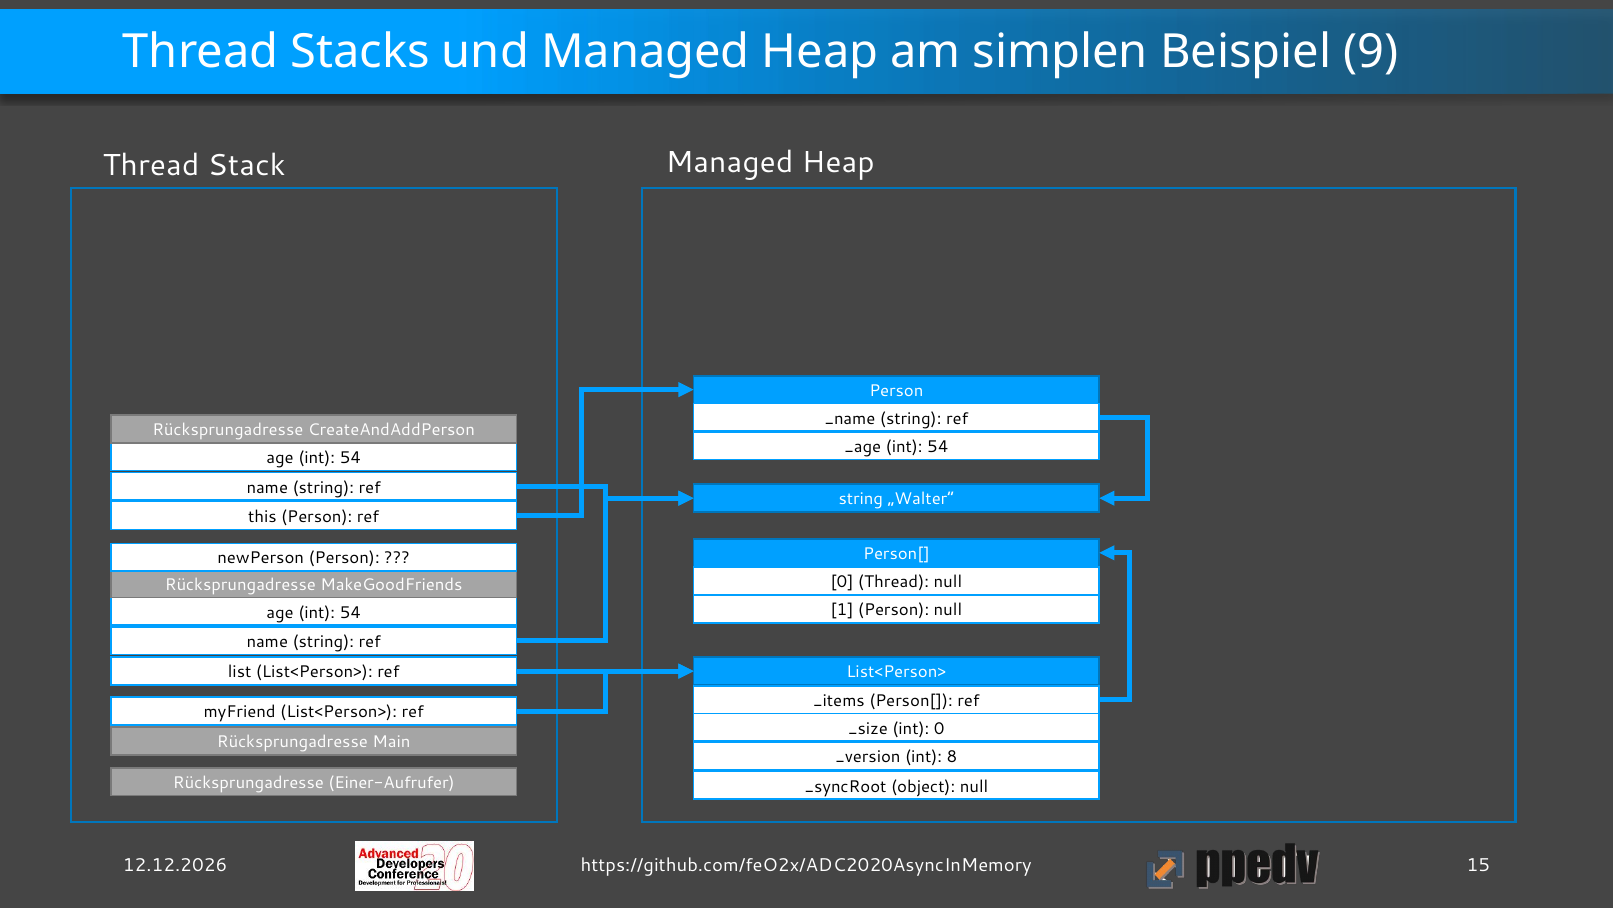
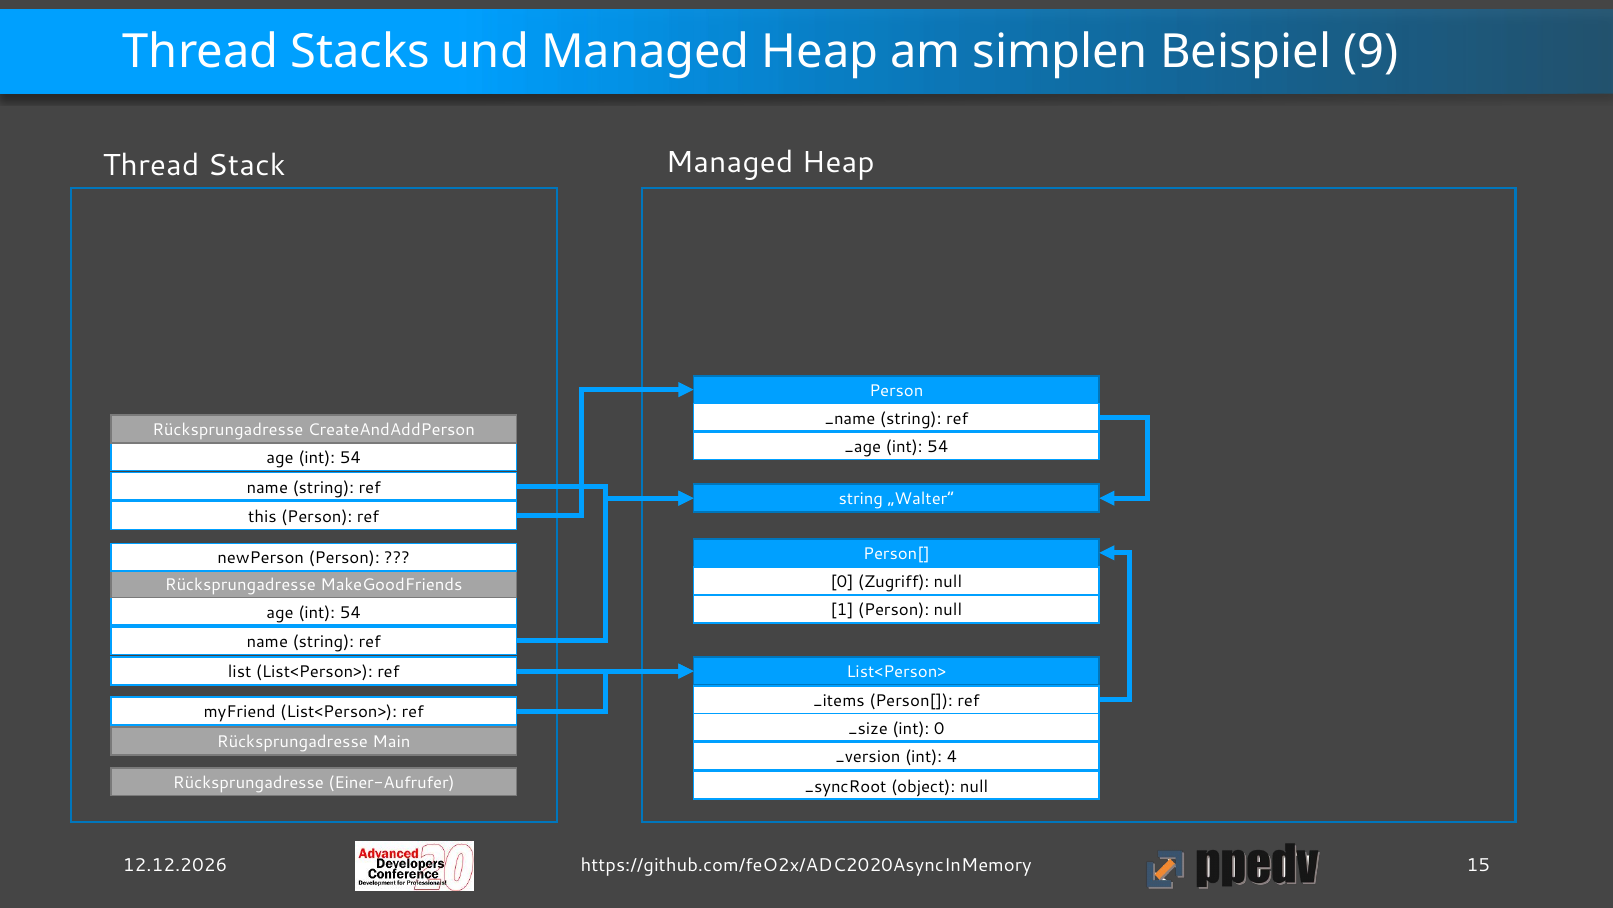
0 Thread: Thread -> Zugriff
8: 8 -> 4
